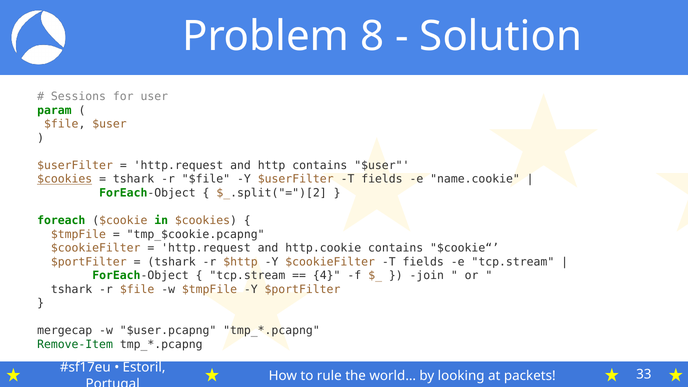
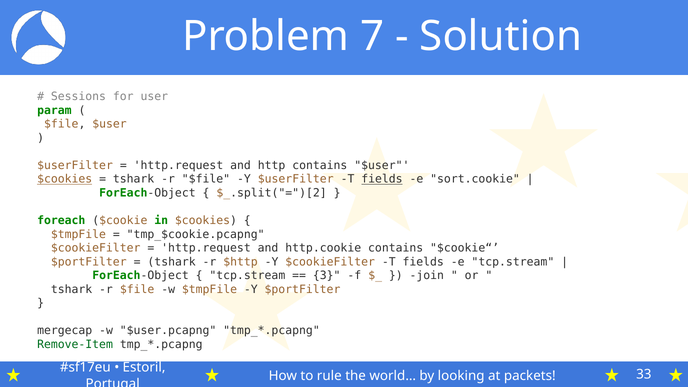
8: 8 -> 7
fields at (382, 179) underline: none -> present
name.cookie: name.cookie -> sort.cookie
4: 4 -> 3
